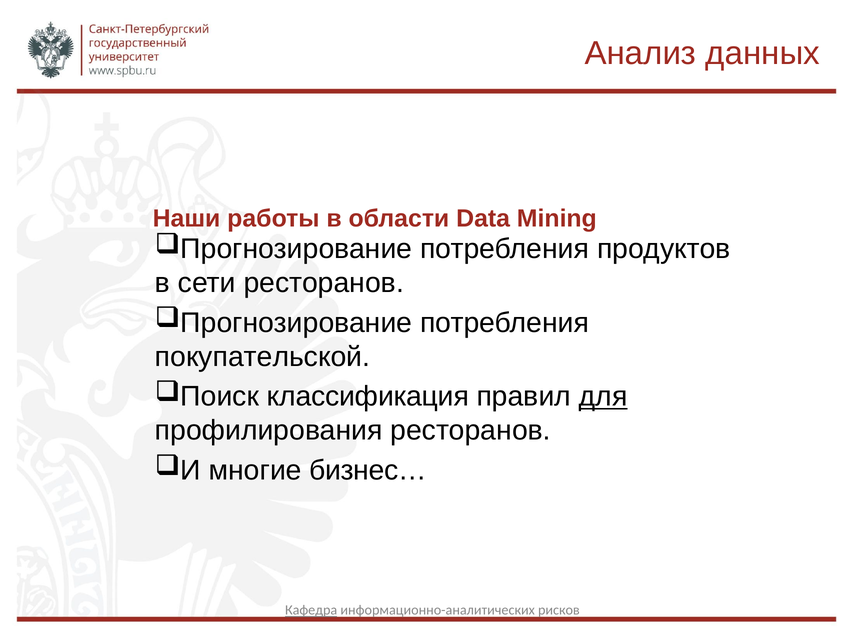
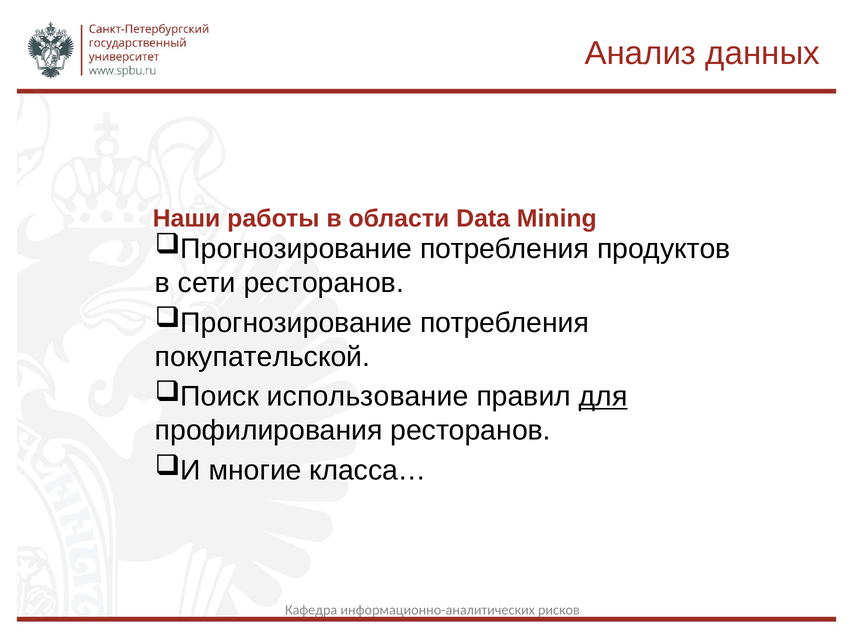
классификация: классификация -> использование
бизнес…: бизнес… -> класса…
Кафедра underline: present -> none
